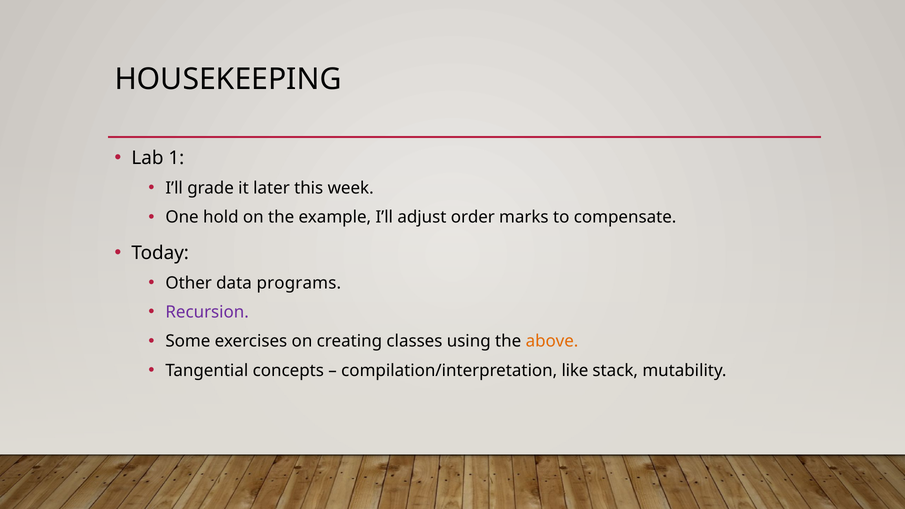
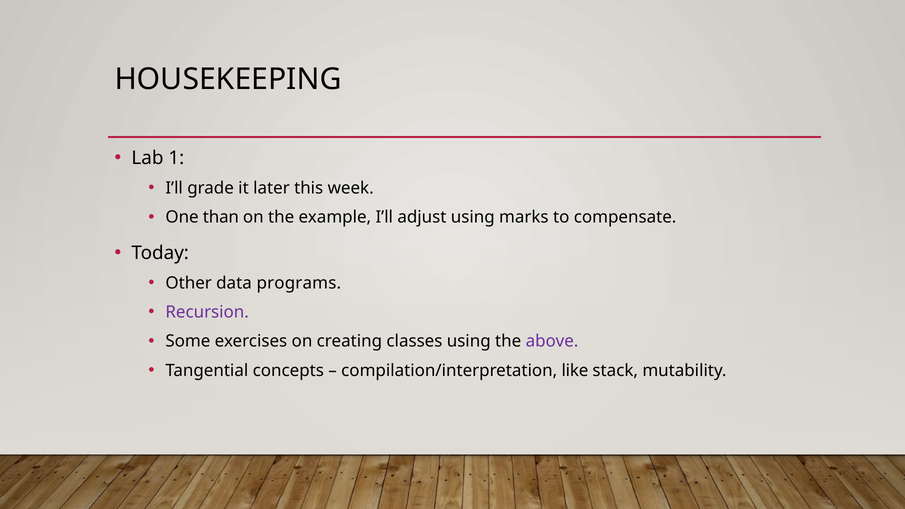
hold: hold -> than
adjust order: order -> using
above colour: orange -> purple
